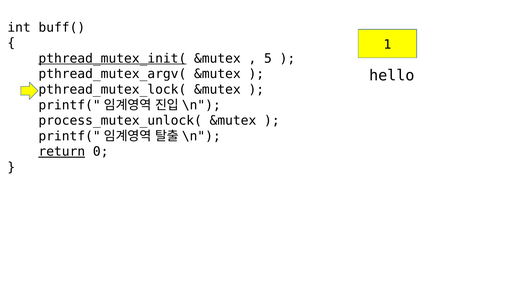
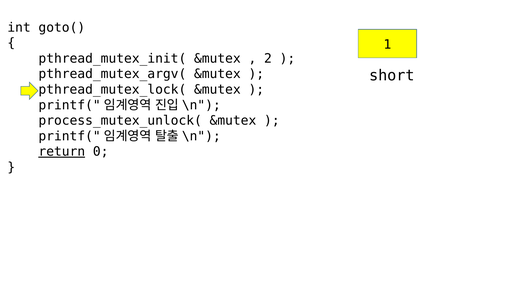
buff(: buff( -> goto(
pthread_mutex_init( underline: present -> none
5: 5 -> 2
hello: hello -> short
